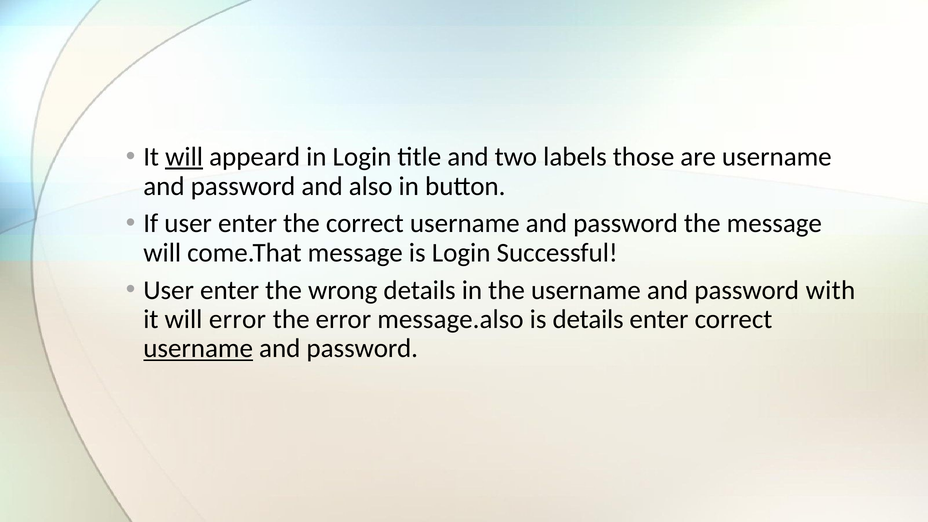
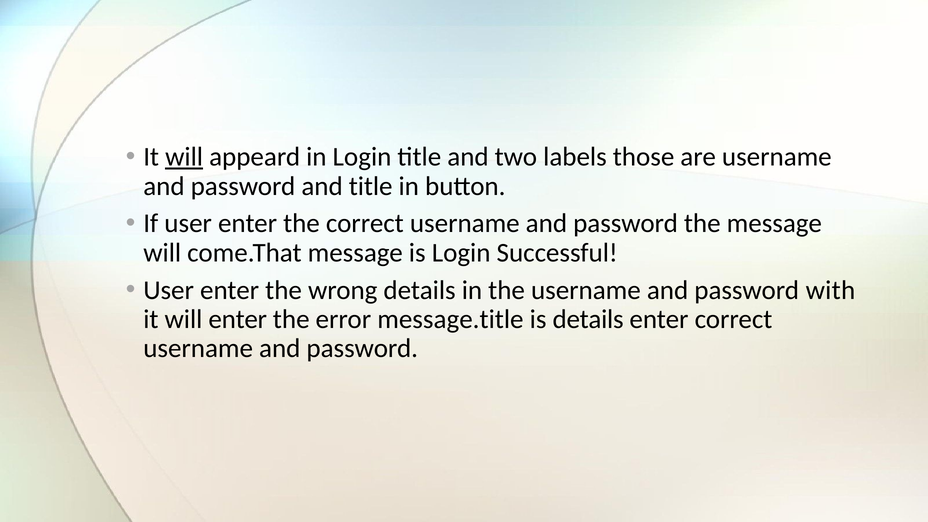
and also: also -> title
will error: error -> enter
message.also: message.also -> message.title
username at (198, 349) underline: present -> none
